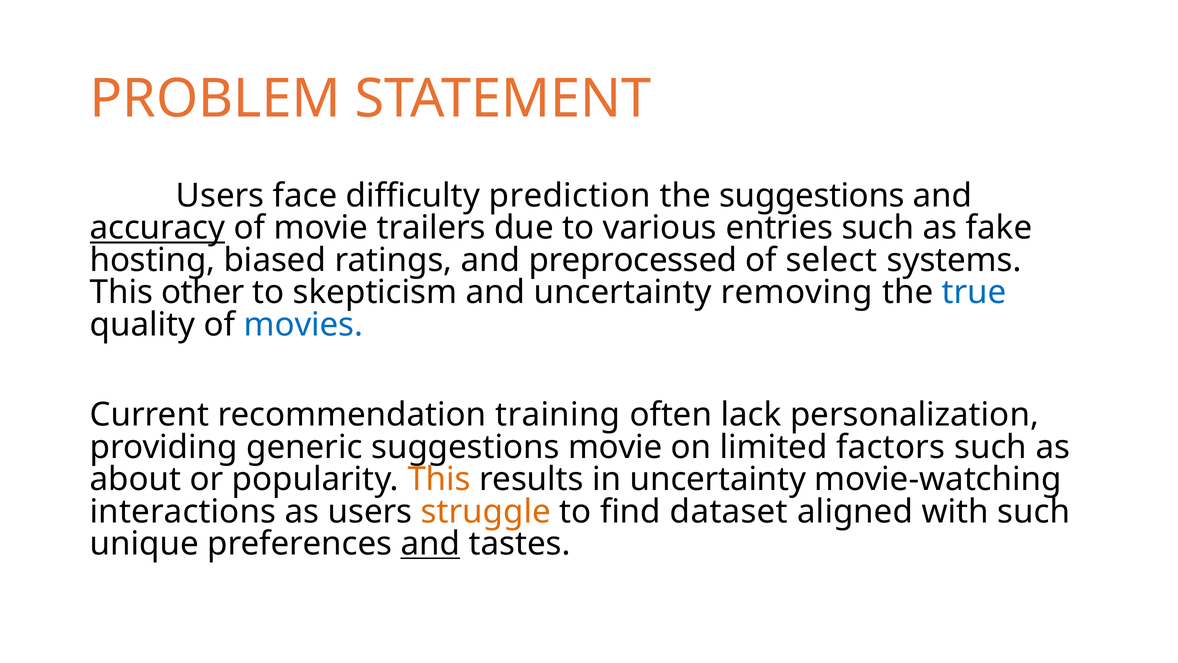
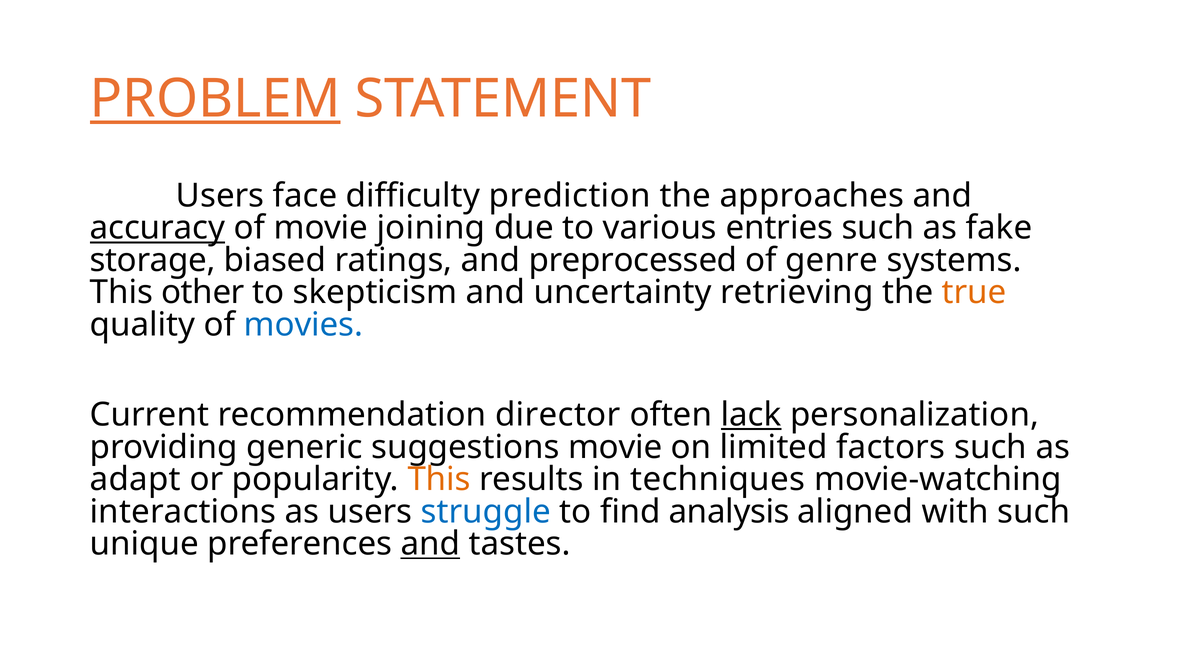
PROBLEM underline: none -> present
the suggestions: suggestions -> approaches
trailers: trailers -> joining
hosting: hosting -> storage
select: select -> genre
removing: removing -> retrieving
true colour: blue -> orange
training: training -> director
lack underline: none -> present
about: about -> adapt
in uncertainty: uncertainty -> techniques
struggle colour: orange -> blue
dataset: dataset -> analysis
